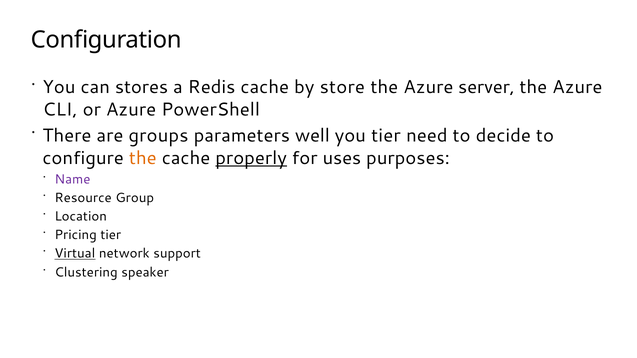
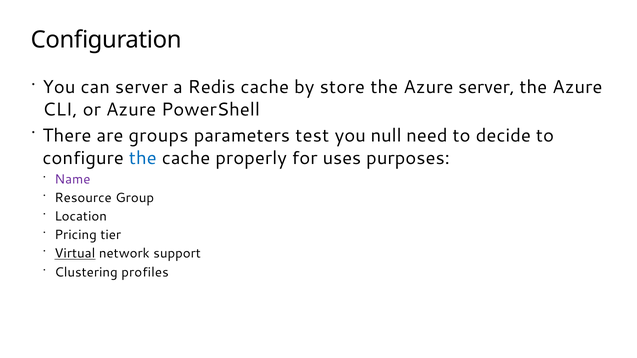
can stores: stores -> server
well: well -> test
you tier: tier -> null
the at (143, 158) colour: orange -> blue
properly underline: present -> none
speaker: speaker -> profiles
